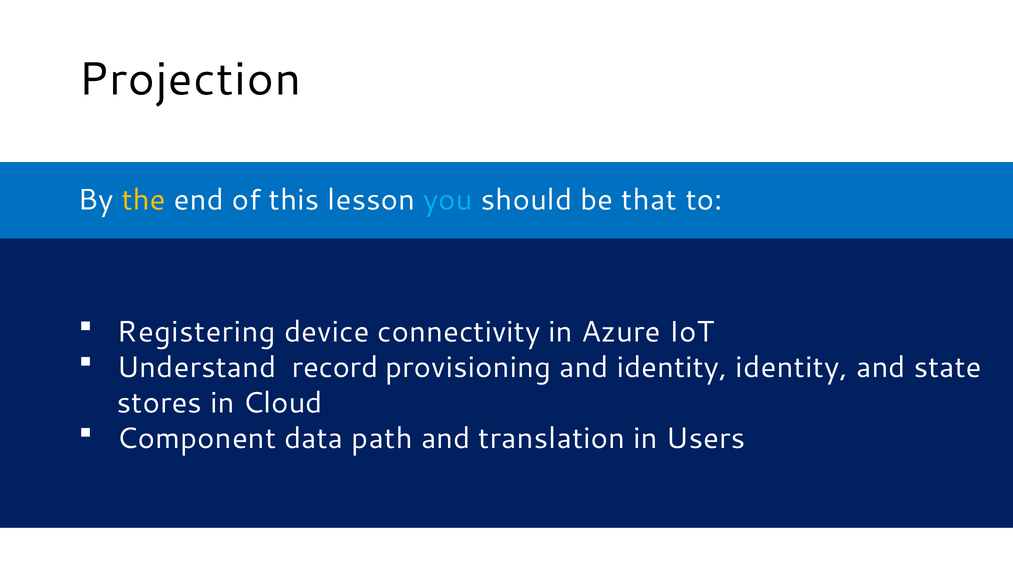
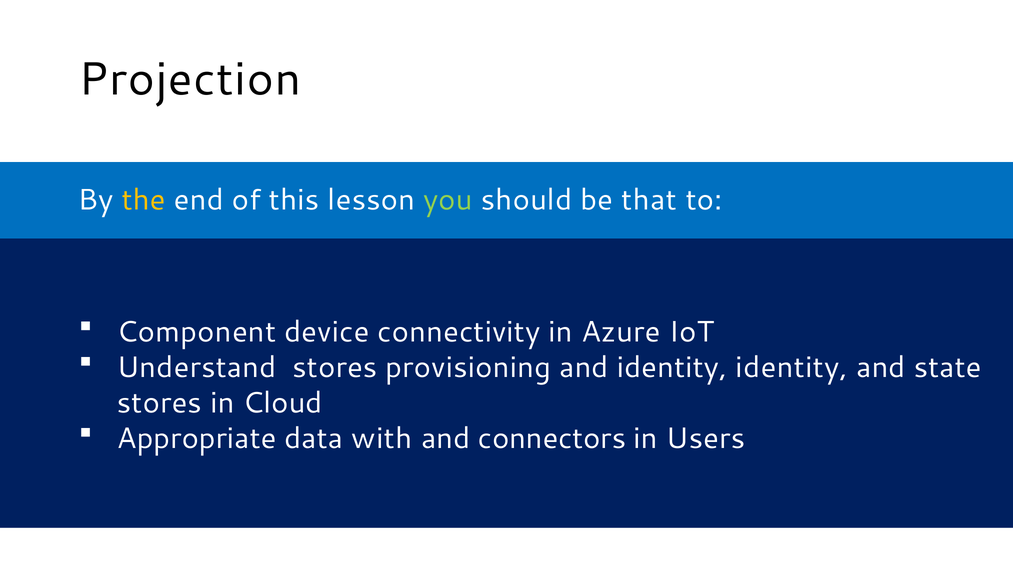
you colour: light blue -> light green
Registering: Registering -> Component
Understand record: record -> stores
Component: Component -> Appropriate
path: path -> with
translation: translation -> connectors
